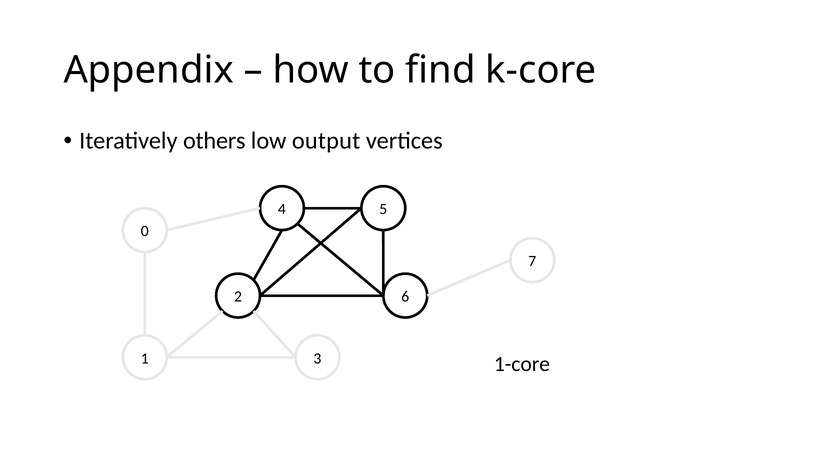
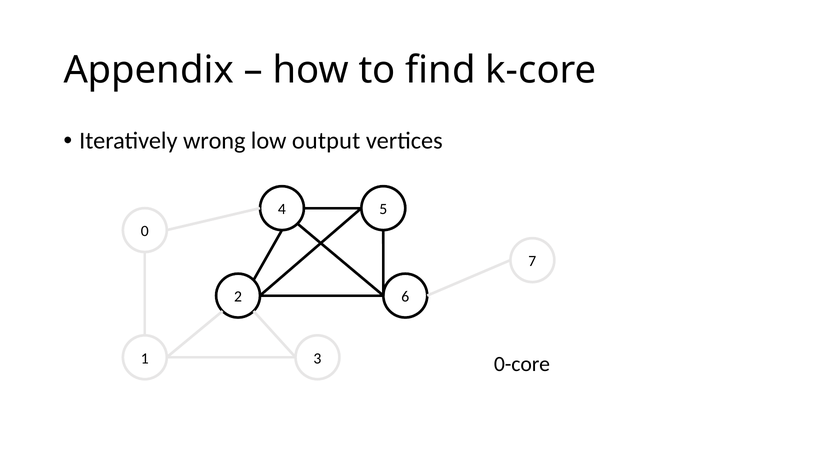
others: others -> wrong
1-core: 1-core -> 0-core
